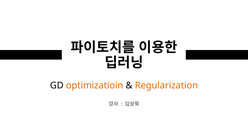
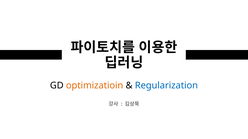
Regularization colour: orange -> blue
